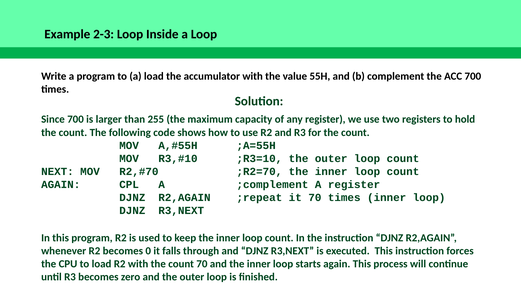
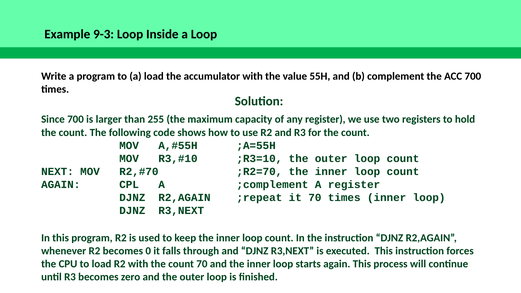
2-3: 2-3 -> 9-3
